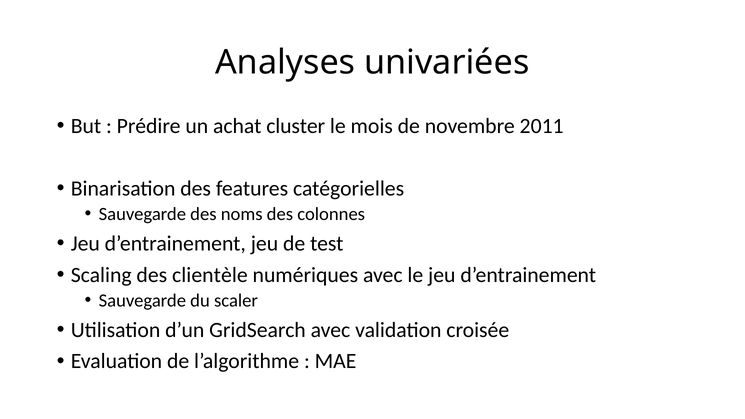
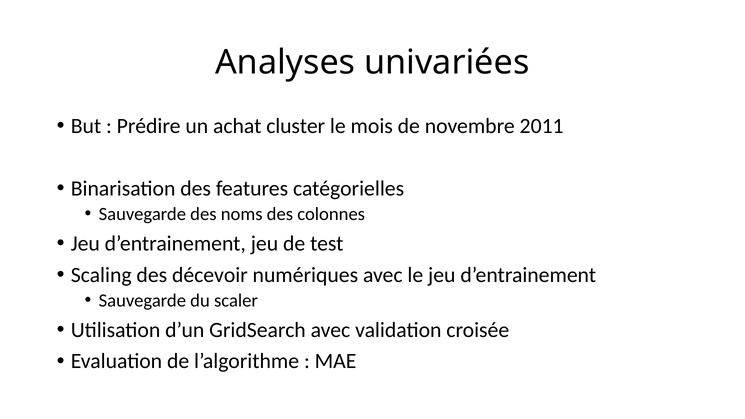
clientèle: clientèle -> décevoir
